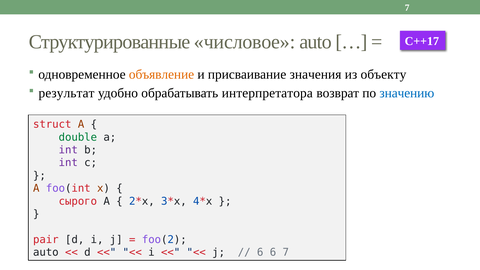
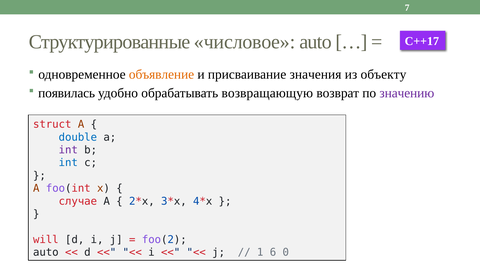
результат: результат -> появилась
интерпретатора: интерпретатора -> возвращающую
значению colour: blue -> purple
double colour: green -> blue
int at (68, 163) colour: purple -> blue
сырого: сырого -> случае
pair: pair -> will
6 at (260, 252): 6 -> 1
6 7: 7 -> 0
